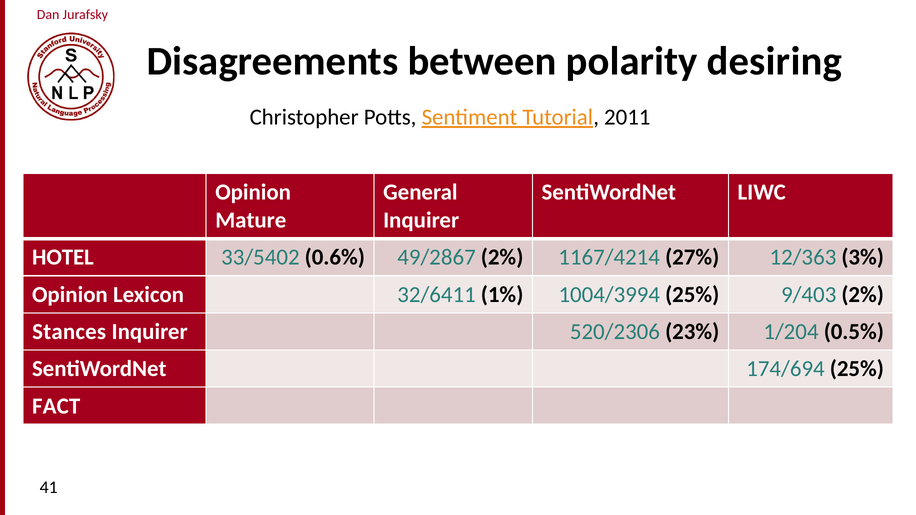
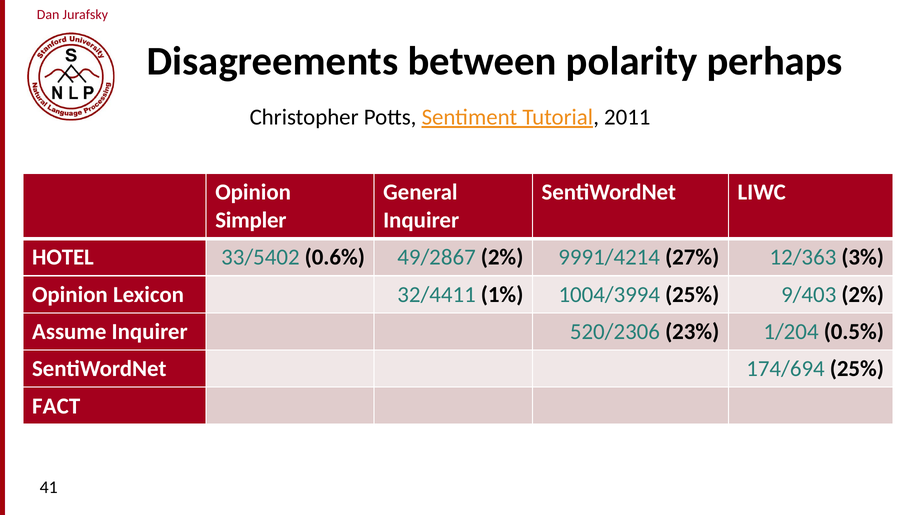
desiring: desiring -> perhaps
Mature: Mature -> Simpler
1167/4214: 1167/4214 -> 9991/4214
32/6411: 32/6411 -> 32/4411
Stances: Stances -> Assume
